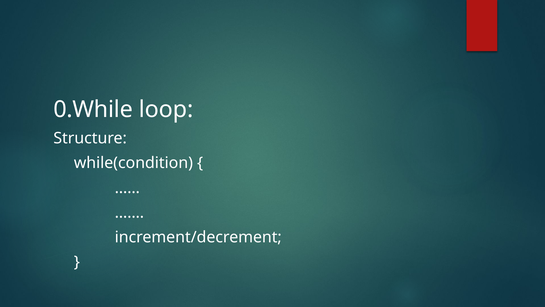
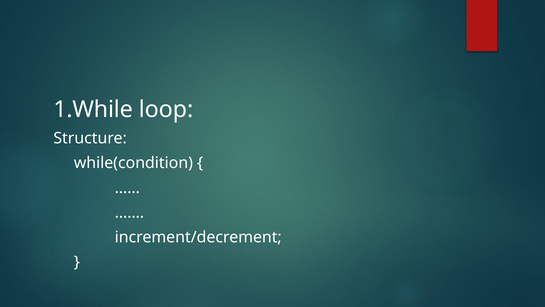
0.While: 0.While -> 1.While
